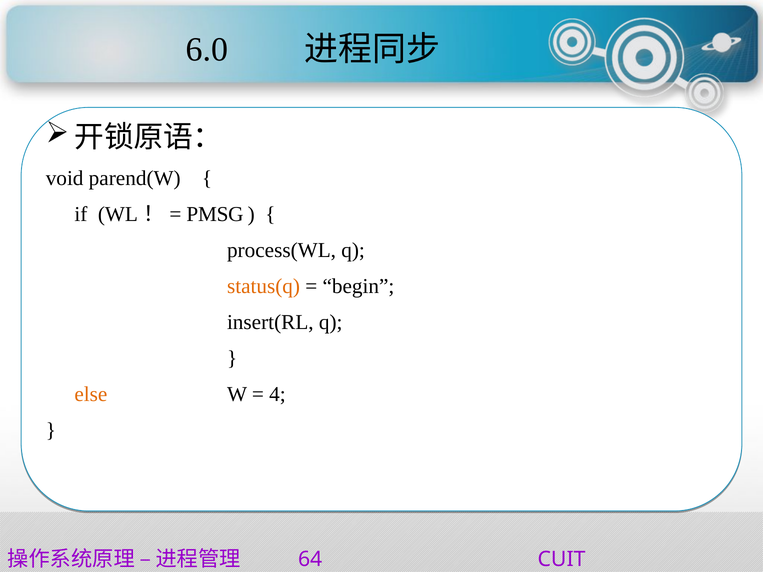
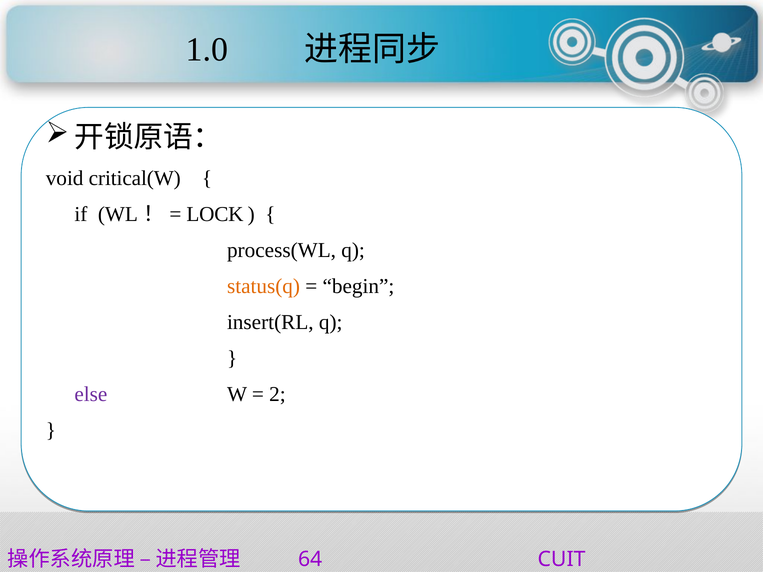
6.0: 6.0 -> 1.0
parend(W: parend(W -> critical(W
PMSG: PMSG -> LOCK
else colour: orange -> purple
4: 4 -> 2
